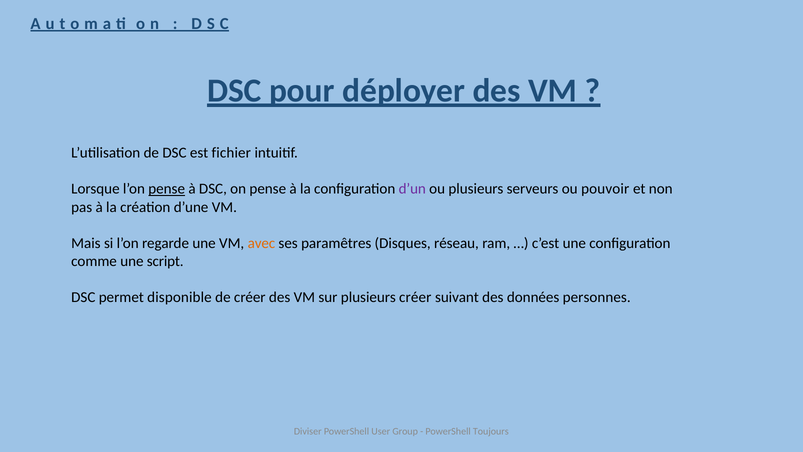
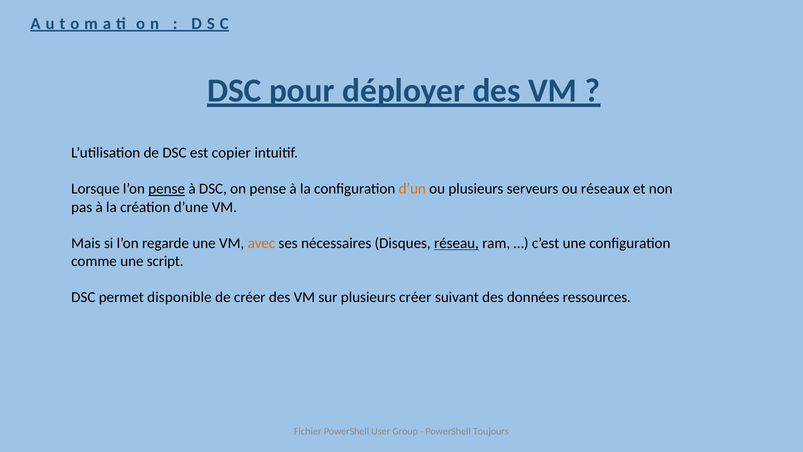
fichier: fichier -> copier
d’un colour: purple -> orange
pouvoir: pouvoir -> réseaux
paramêtres: paramêtres -> nécessaires
réseau underline: none -> present
personnes: personnes -> ressources
Diviser: Diviser -> Fichier
